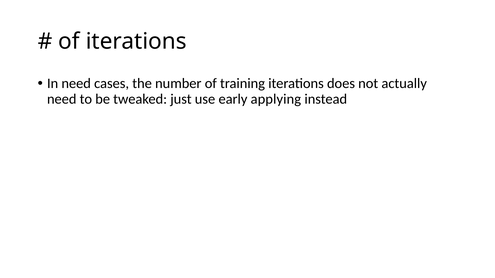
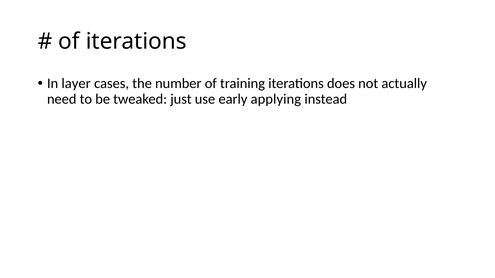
In need: need -> layer
